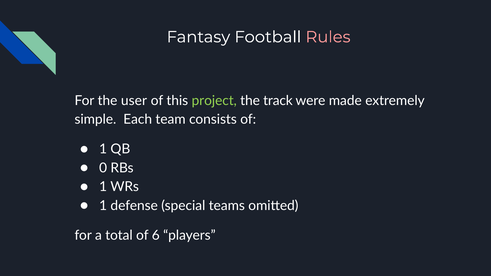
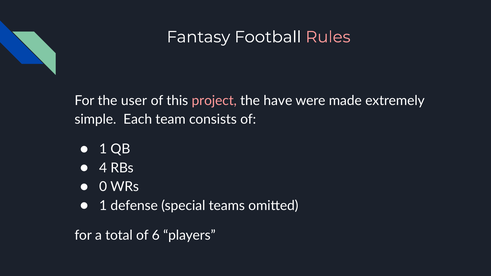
project colour: light green -> pink
track: track -> have
0: 0 -> 4
1 at (103, 187): 1 -> 0
